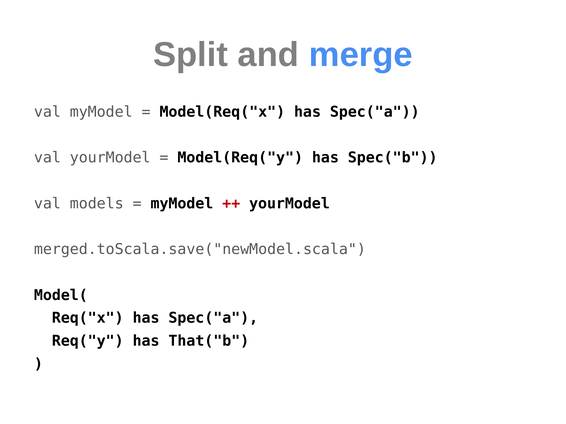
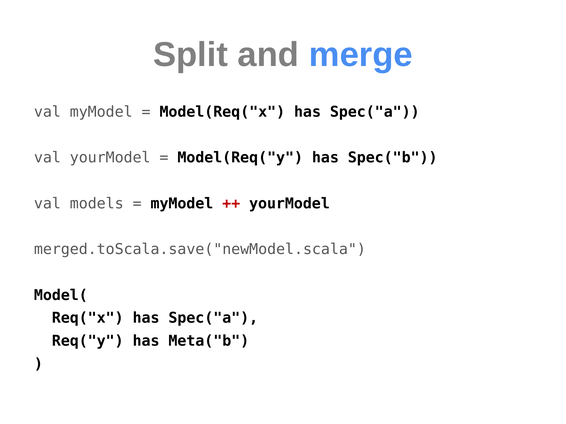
That("b: That("b -> Meta("b
